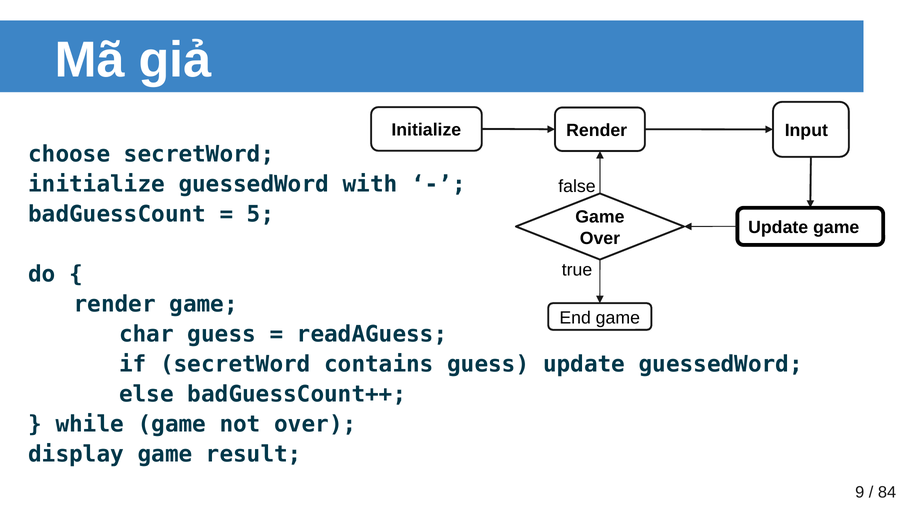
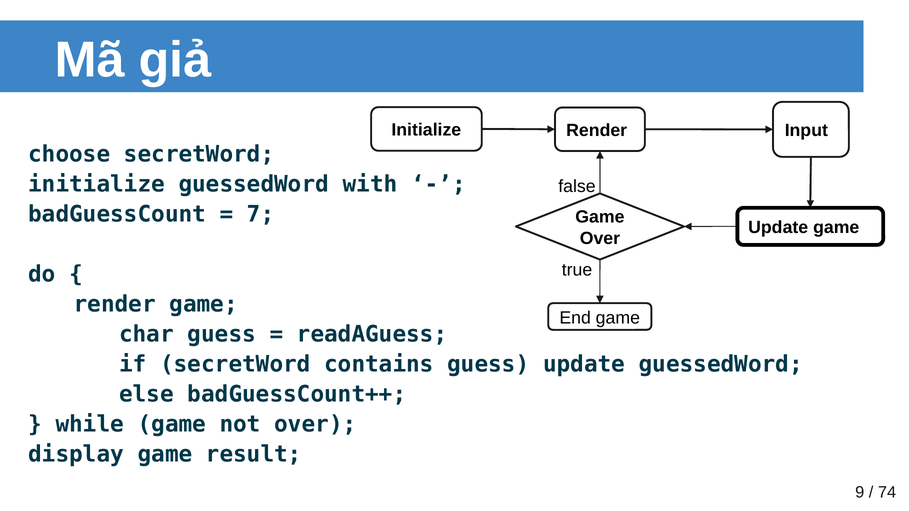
5: 5 -> 7
84: 84 -> 74
